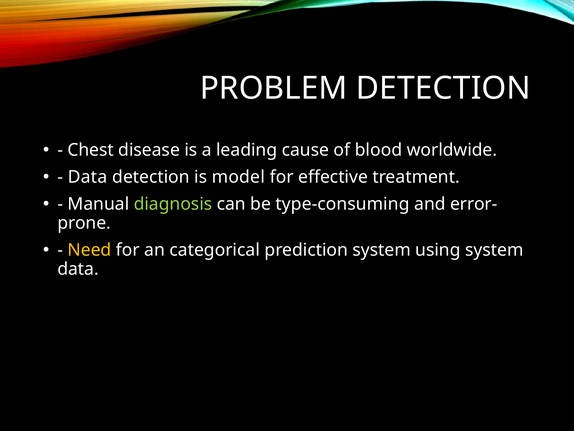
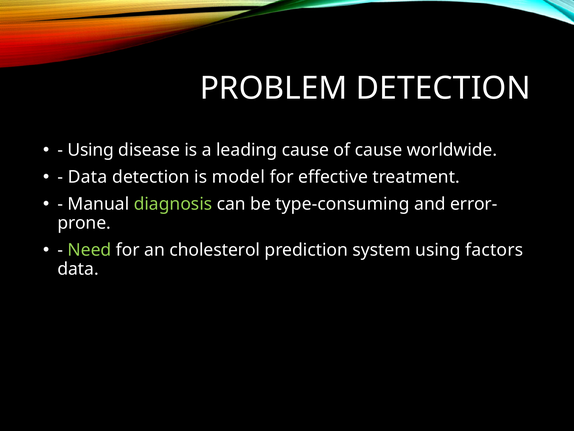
Chest at (91, 150): Chest -> Using
of blood: blood -> cause
Need colour: yellow -> light green
categorical: categorical -> cholesterol
using system: system -> factors
